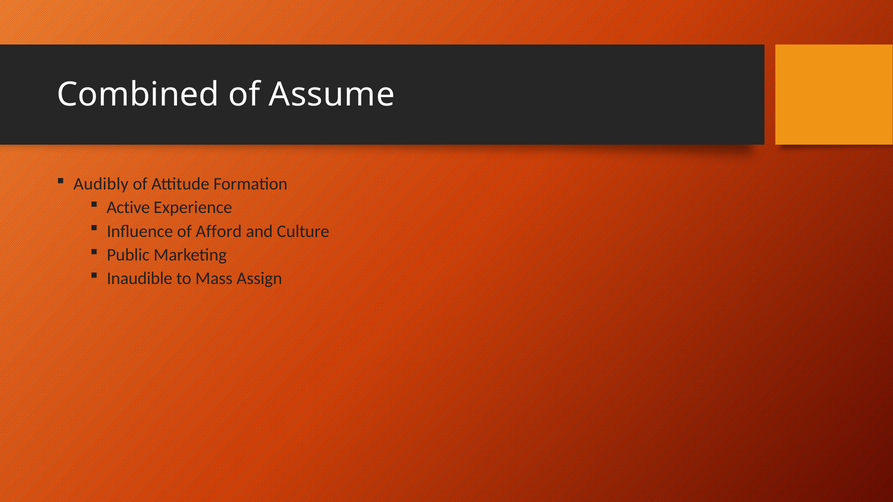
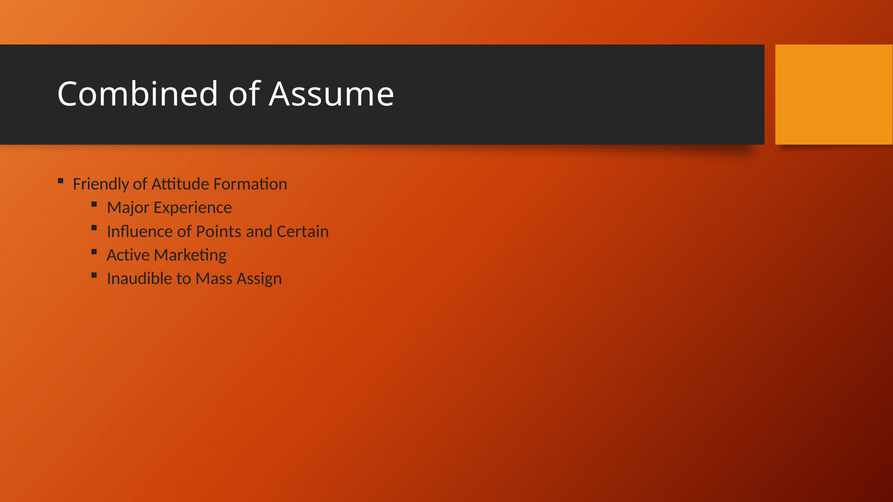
Audibly: Audibly -> Friendly
Active: Active -> Major
Afford: Afford -> Points
Culture: Culture -> Certain
Public: Public -> Active
